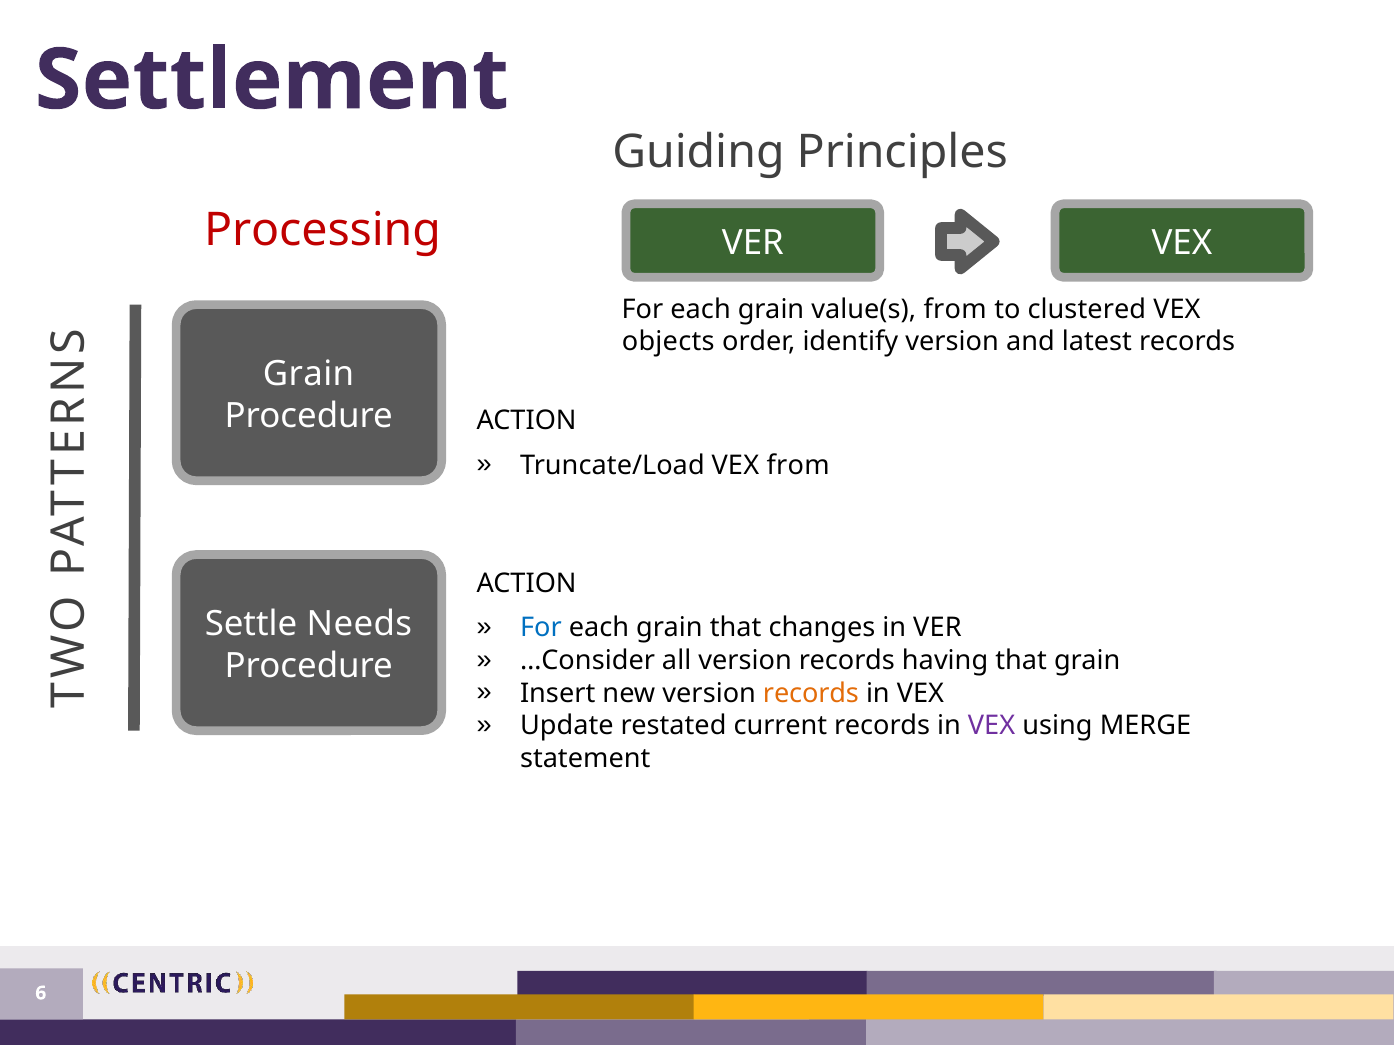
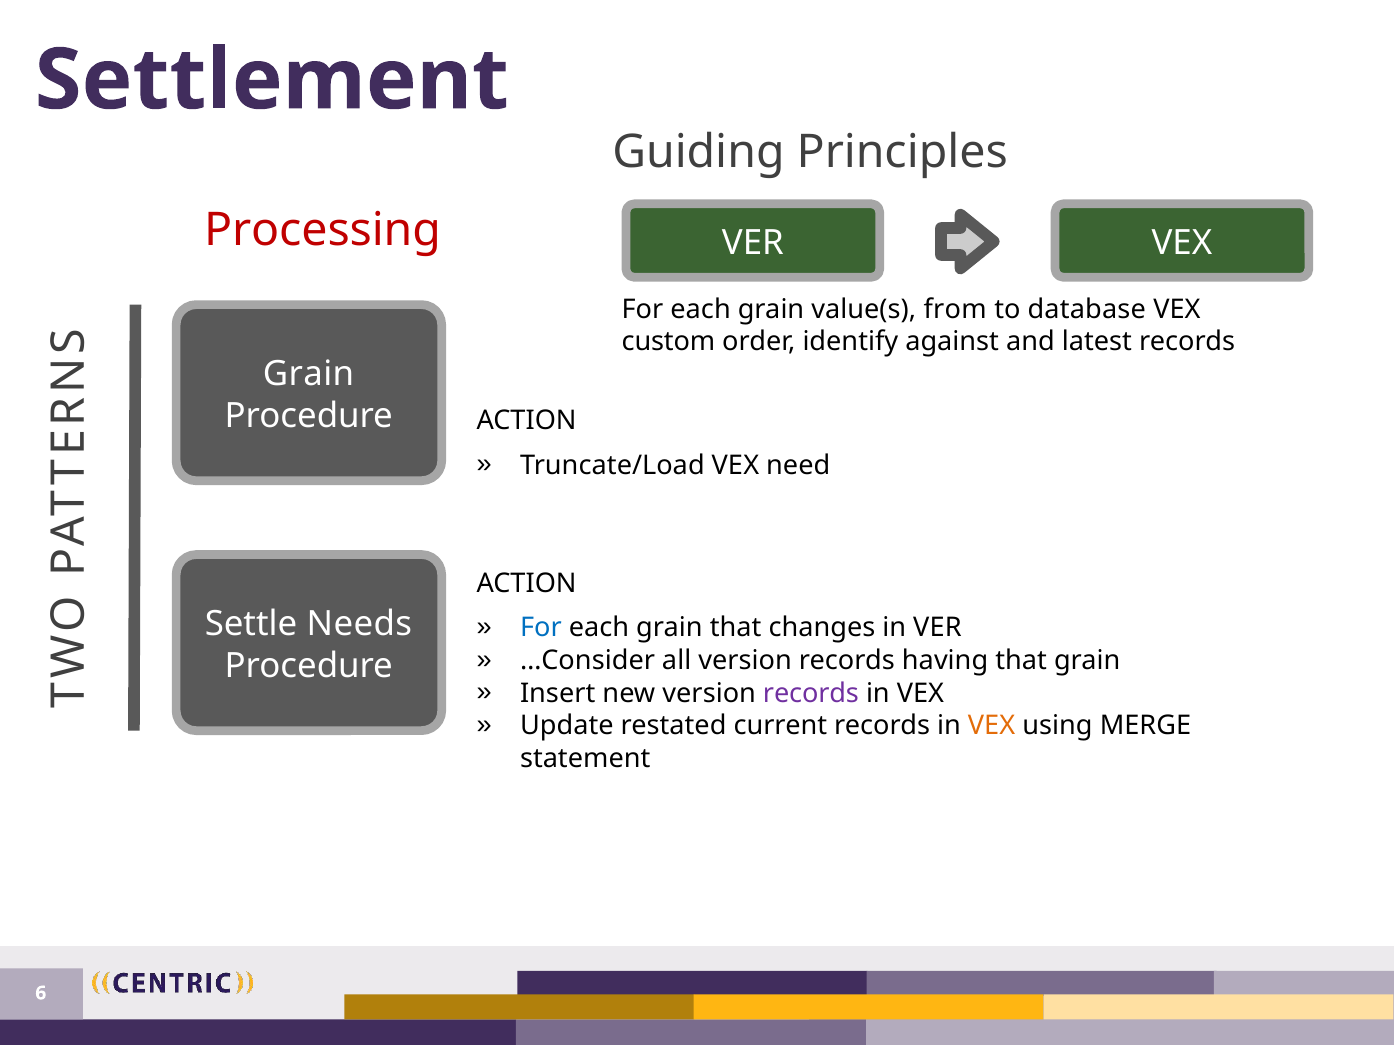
clustered: clustered -> database
objects: objects -> custom
identify version: version -> against
VEX from: from -> need
records at (811, 693) colour: orange -> purple
VEX at (992, 726) colour: purple -> orange
